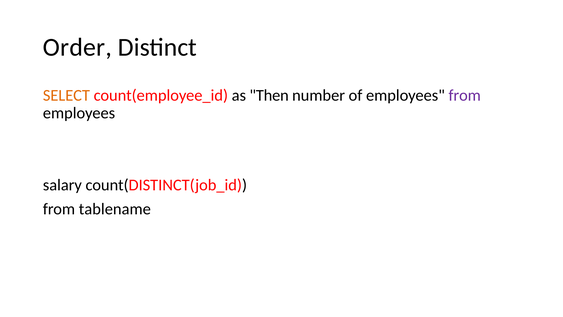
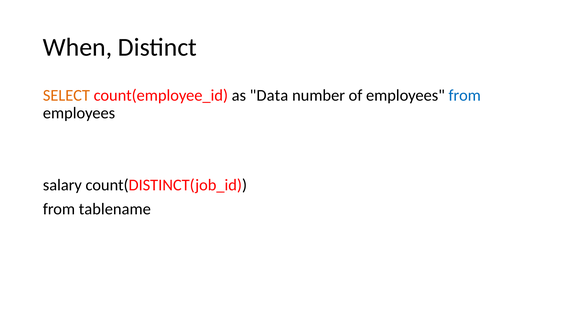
Order: Order -> When
Then: Then -> Data
from at (465, 95) colour: purple -> blue
